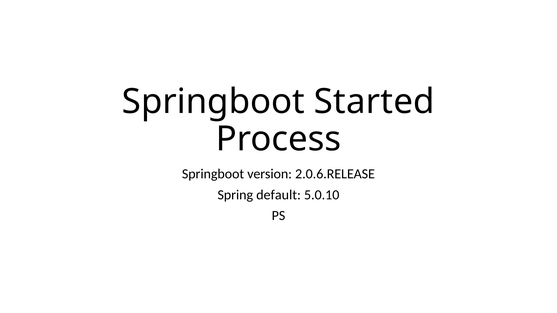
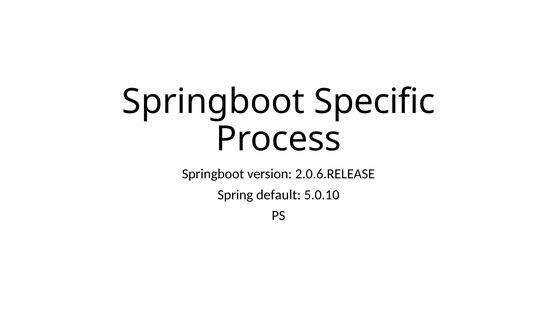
Started: Started -> Specific
